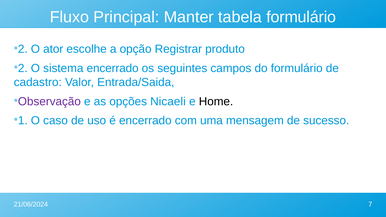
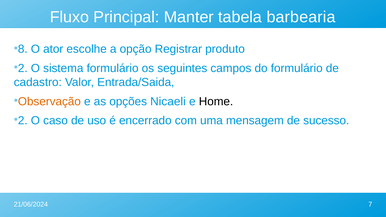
tabela formulário: formulário -> barbearia
2 at (23, 49): 2 -> 8
sistema encerrado: encerrado -> formulário
Observação colour: purple -> orange
1 at (23, 121): 1 -> 2
